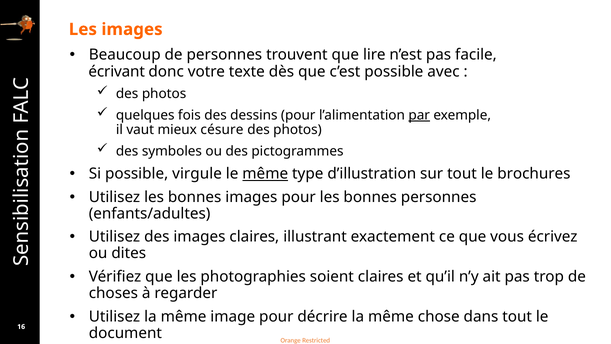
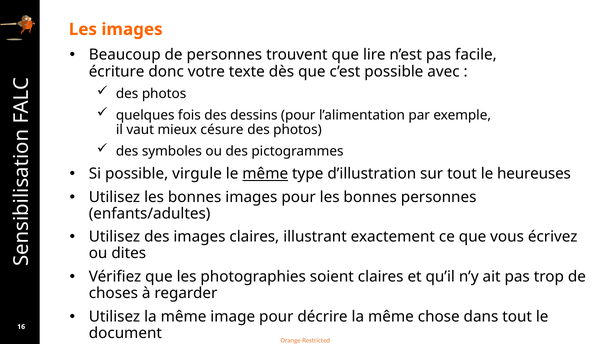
écrivant: écrivant -> écriture
par underline: present -> none
brochures: brochures -> heureuses
